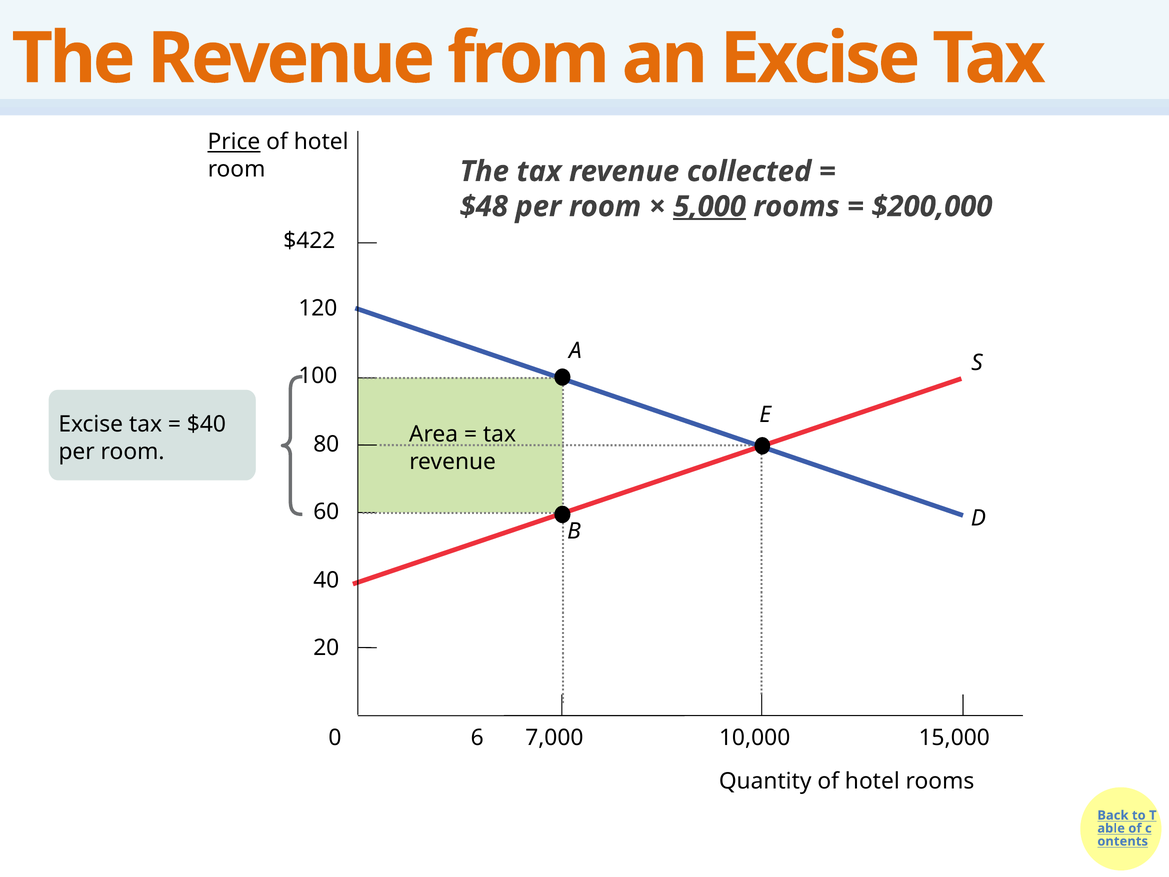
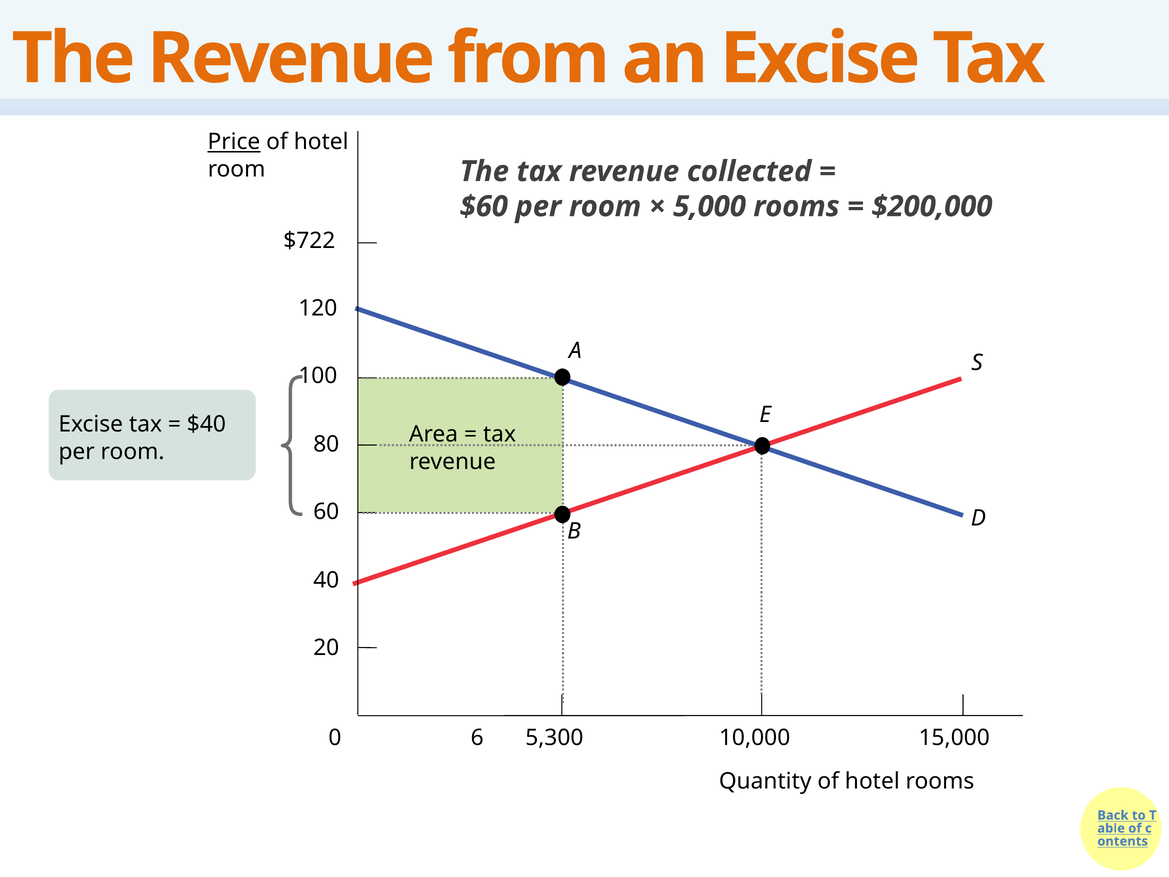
$48: $48 -> $60
5,000 underline: present -> none
$422: $422 -> $722
7,000: 7,000 -> 5,300
